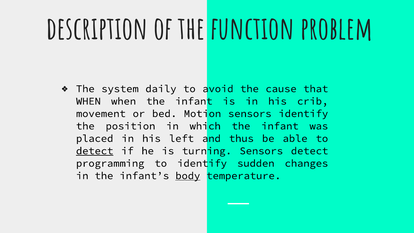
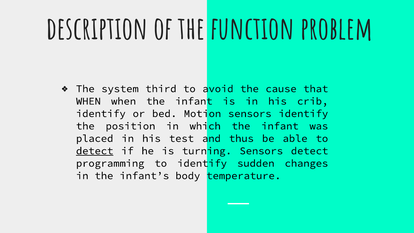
daily: daily -> third
movement at (101, 114): movement -> identify
left: left -> test
body underline: present -> none
